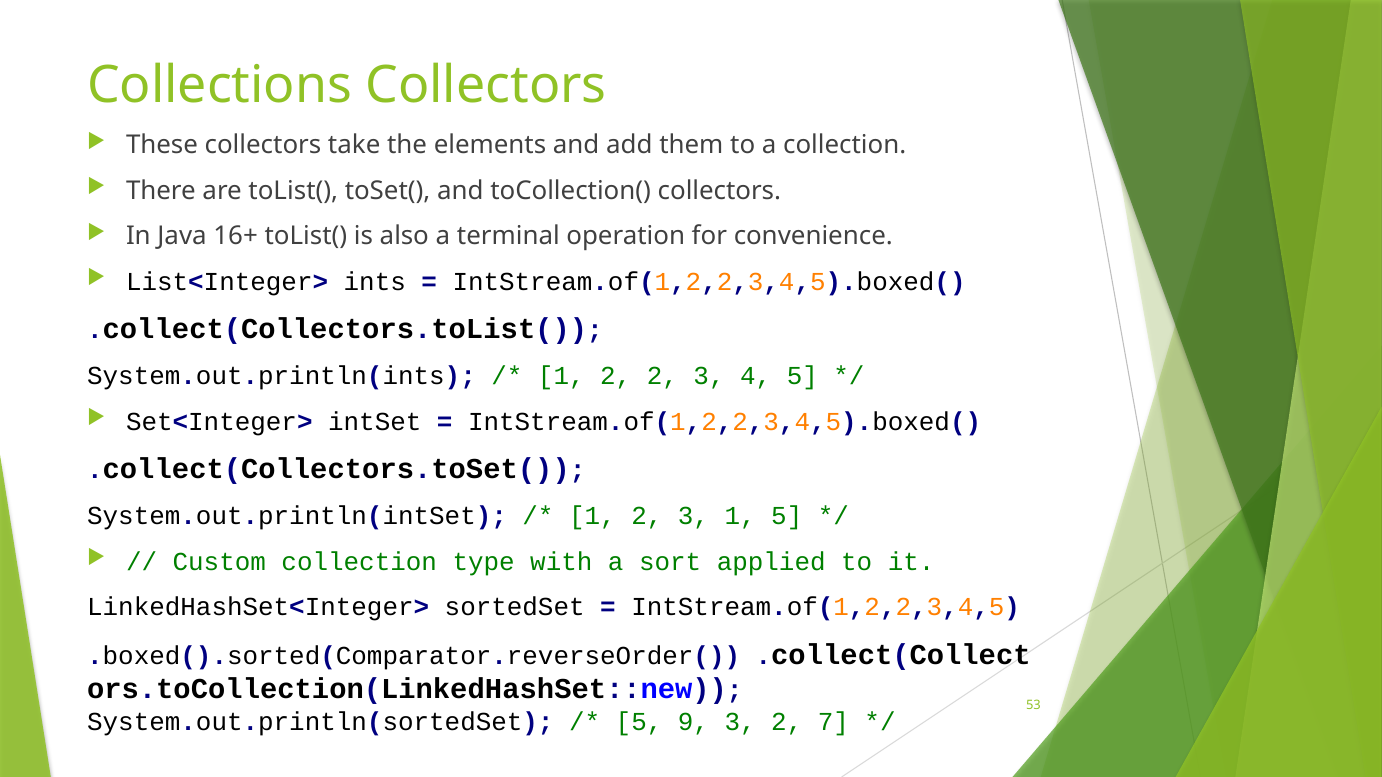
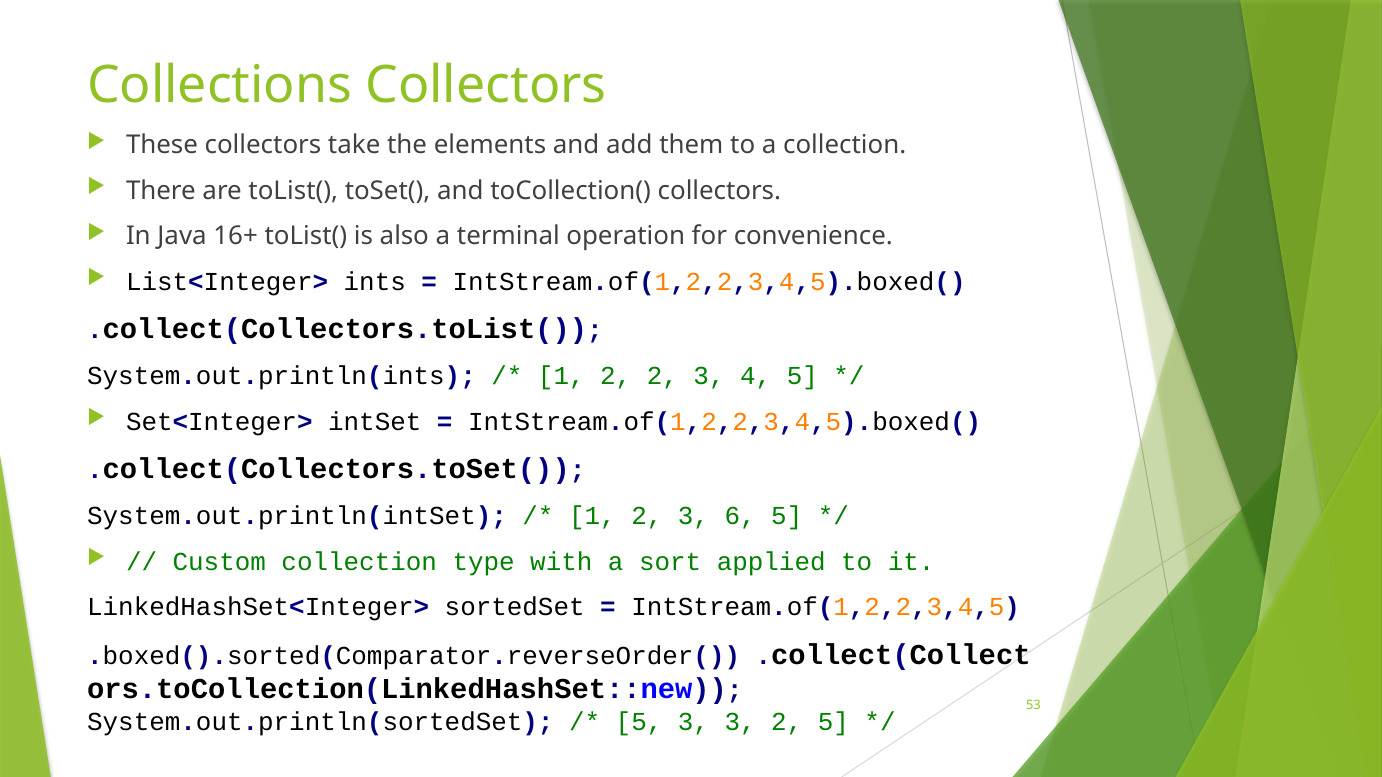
3 1: 1 -> 6
5 9: 9 -> 3
2 7: 7 -> 5
